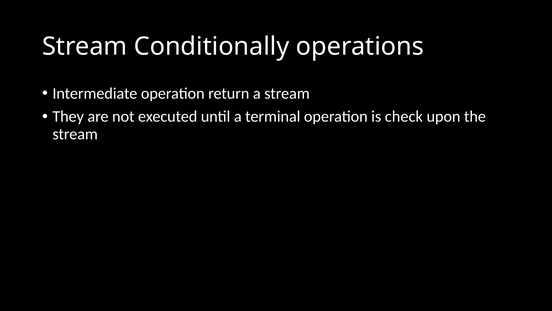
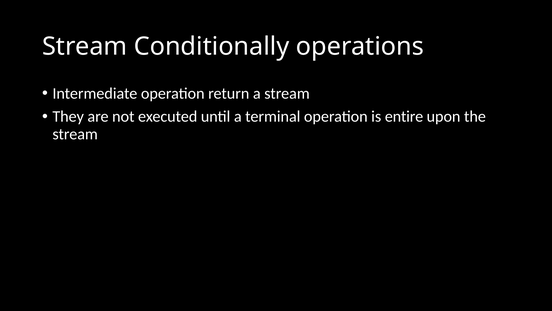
check: check -> entire
